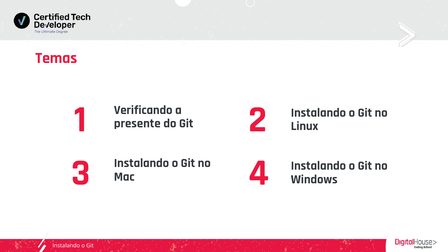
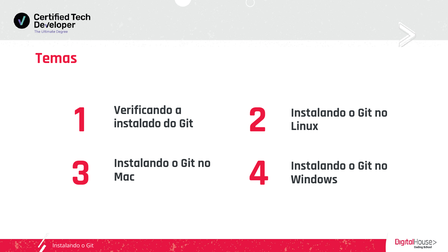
presente: presente -> instalado
